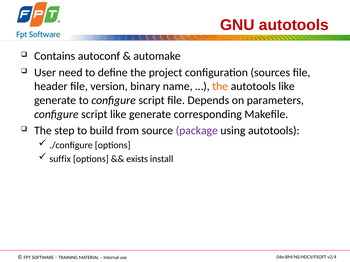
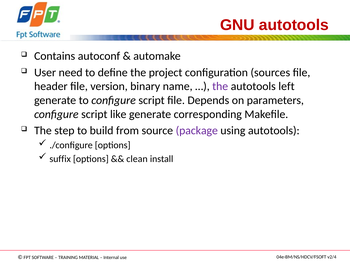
the at (220, 87) colour: orange -> purple
autotools like: like -> left
exists: exists -> clean
